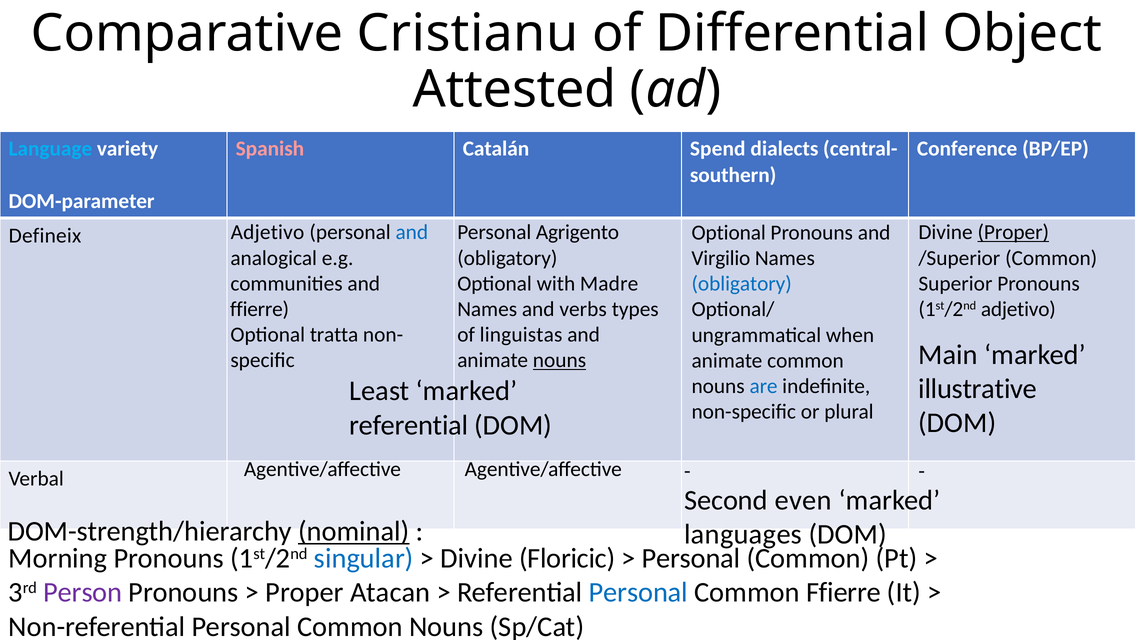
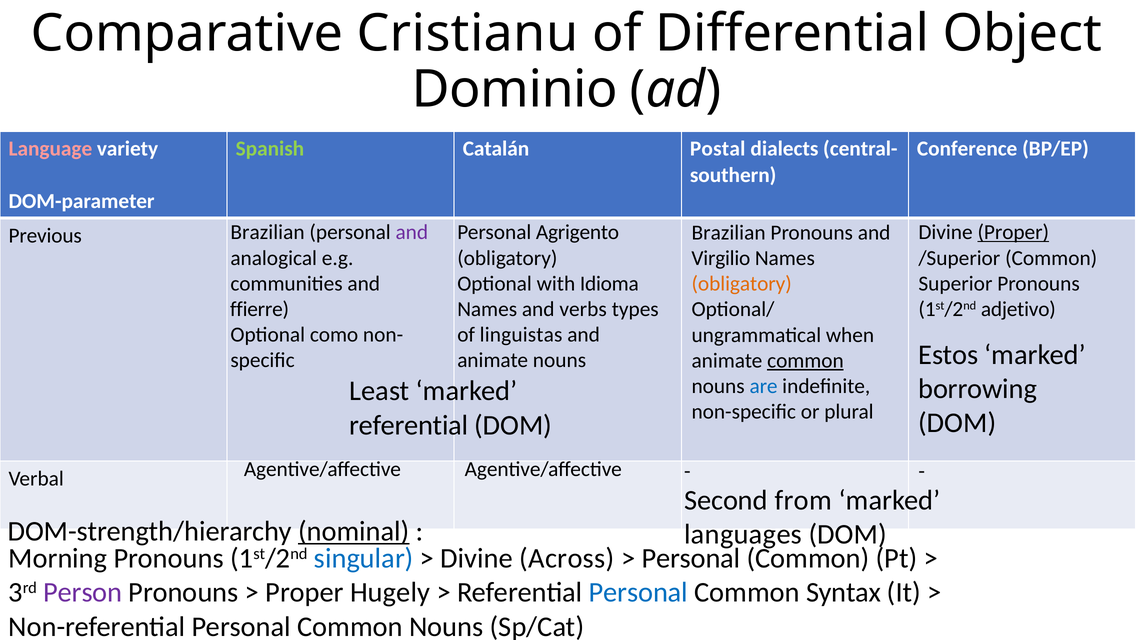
Attested: Attested -> Dominio
Language colour: light blue -> pink
Spanish colour: pink -> light green
Spend: Spend -> Postal
Adjetivo at (267, 232): Adjetivo -> Brazilian
and at (412, 232) colour: blue -> purple
Optional at (729, 233): Optional -> Brazilian
Defineix: Defineix -> Previous
Madre: Madre -> Idioma
obligatory at (742, 284) colour: blue -> orange
tratta: tratta -> como
Main: Main -> Estos
nouns at (559, 360) underline: present -> none
common at (805, 361) underline: none -> present
illustrative: illustrative -> borrowing
even: even -> from
Floricic: Floricic -> Across
Atacan: Atacan -> Hugely
Common Ffierre: Ffierre -> Syntax
